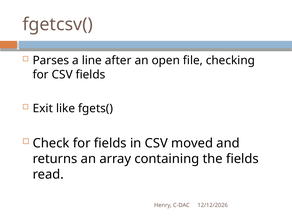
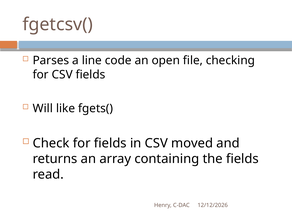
after: after -> code
Exit: Exit -> Will
